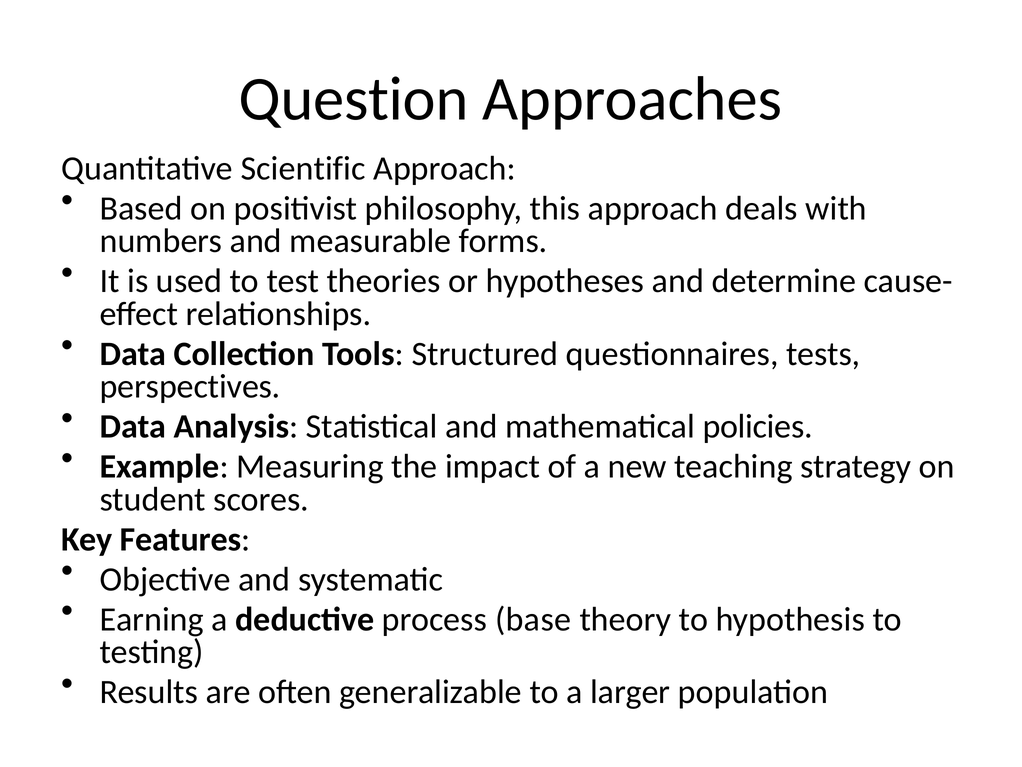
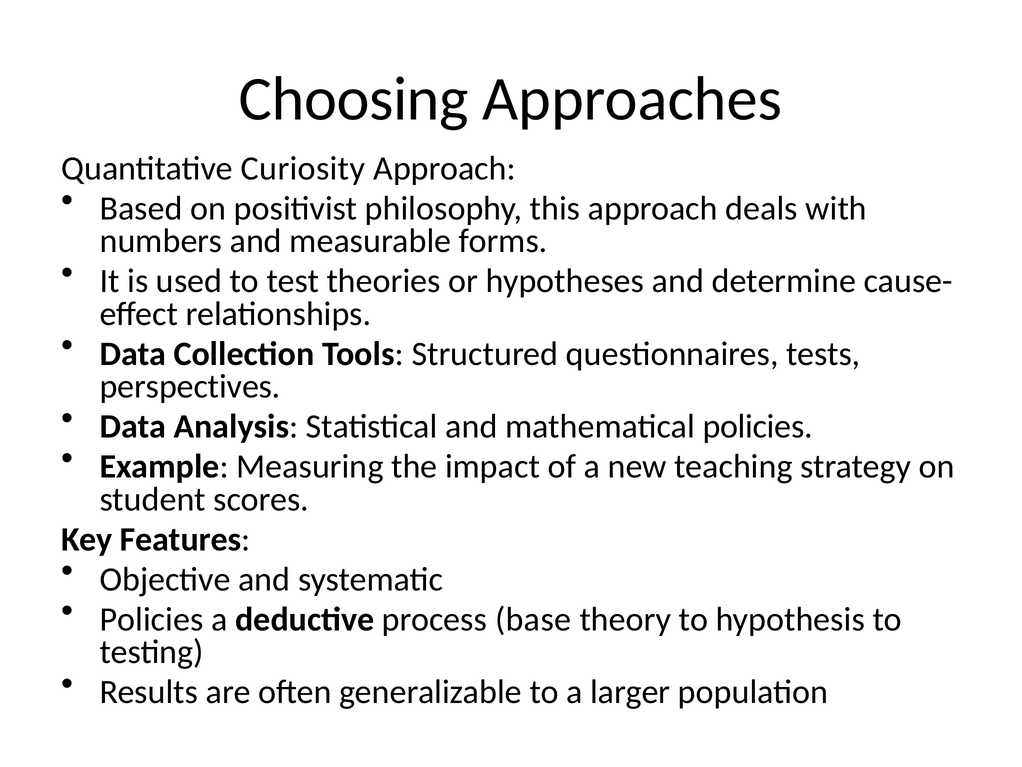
Question: Question -> Choosing
Scientific: Scientific -> Curiosity
Earning at (152, 619): Earning -> Policies
